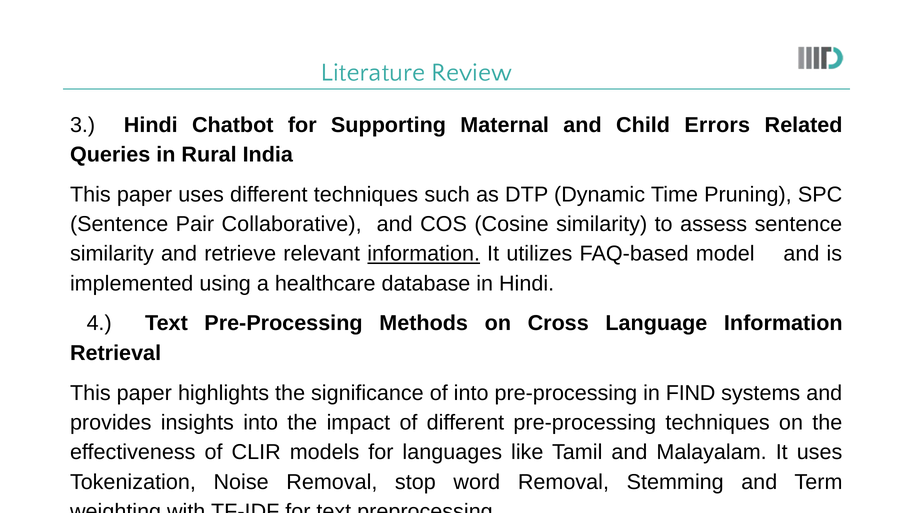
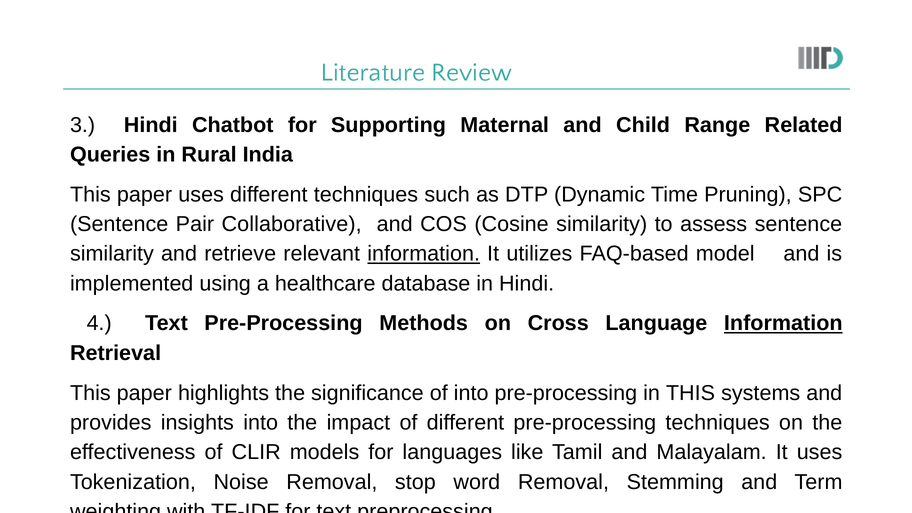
Errors: Errors -> Range
Information at (783, 323) underline: none -> present
in FIND: FIND -> THIS
